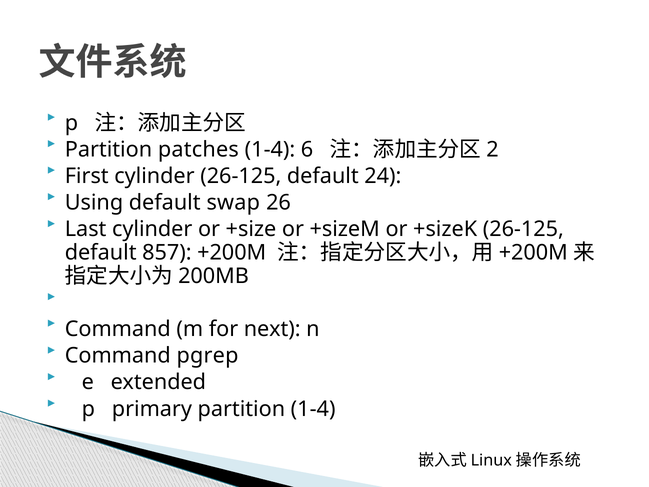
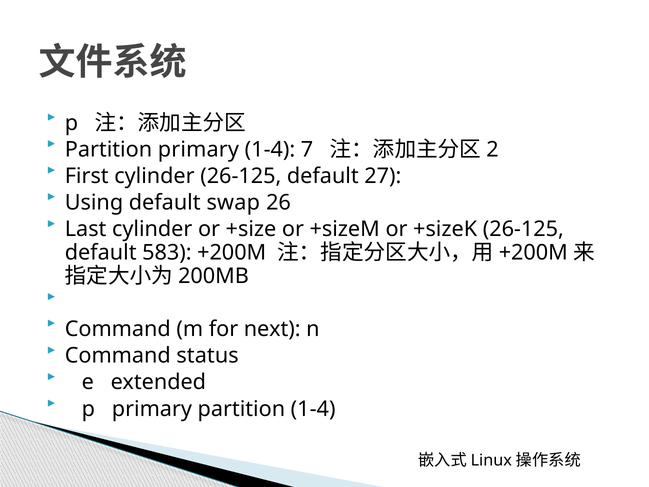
Partition patches: patches -> primary
6: 6 -> 7
24: 24 -> 27
857: 857 -> 583
pgrep: pgrep -> status
